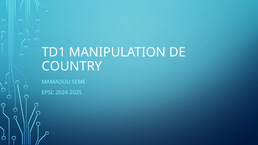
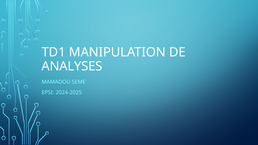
COUNTRY: COUNTRY -> ANALYSES
